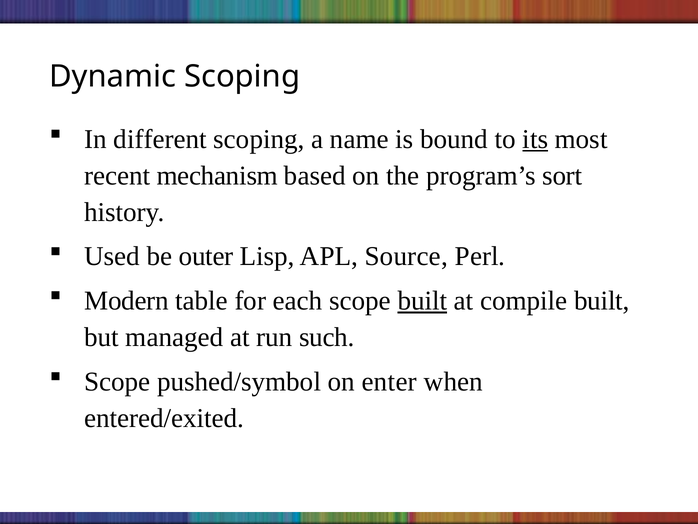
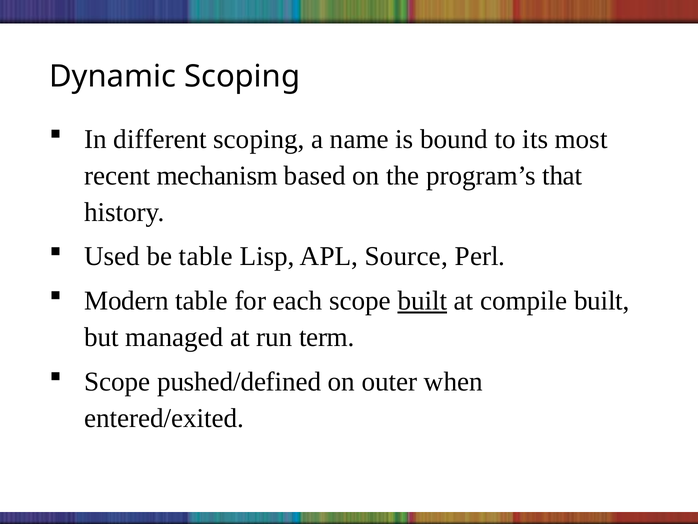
its underline: present -> none
sort: sort -> that
be outer: outer -> table
such: such -> term
pushed/symbol: pushed/symbol -> pushed/defined
enter: enter -> outer
